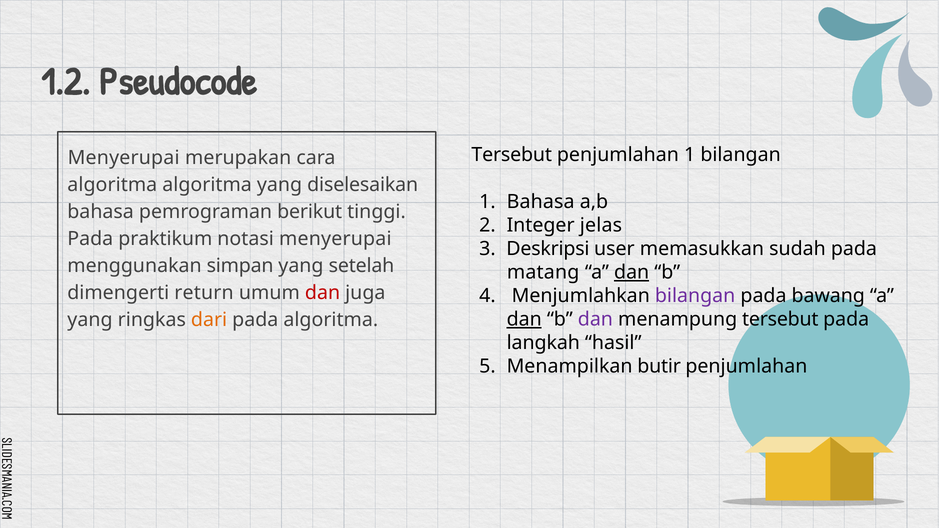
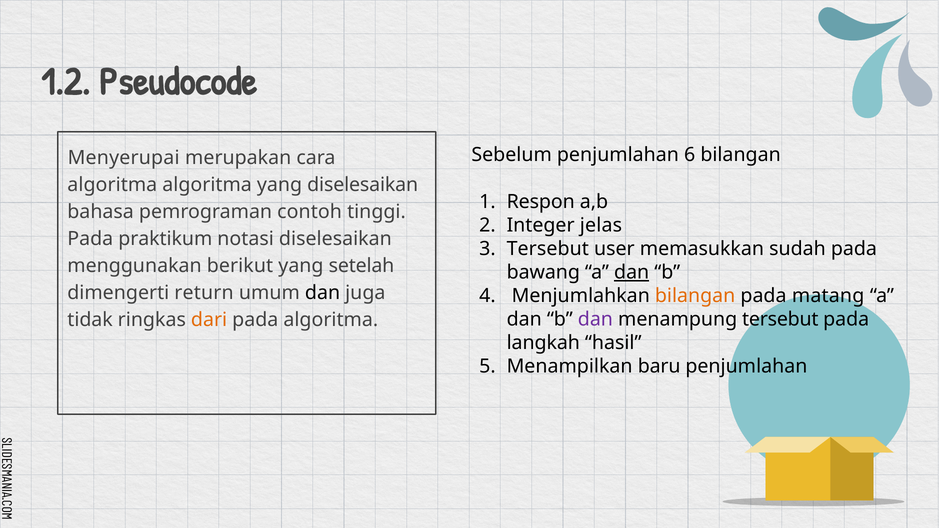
Tersebut at (512, 155): Tersebut -> Sebelum
penjumlahan 1: 1 -> 6
Bahasa at (541, 202): Bahasa -> Respon
berikut: berikut -> contoh
notasi menyerupai: menyerupai -> diselesaikan
Deskripsi at (548, 249): Deskripsi -> Tersebut
simpan: simpan -> berikut
matang: matang -> bawang
dan at (323, 293) colour: red -> black
bilangan at (695, 296) colour: purple -> orange
bawang: bawang -> matang
dan at (524, 319) underline: present -> none
yang at (90, 320): yang -> tidak
butir: butir -> baru
